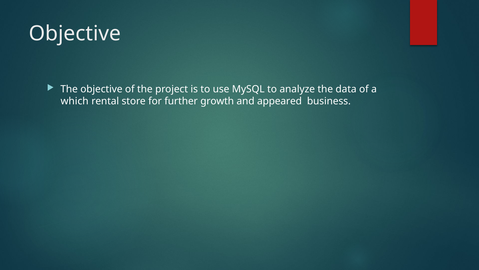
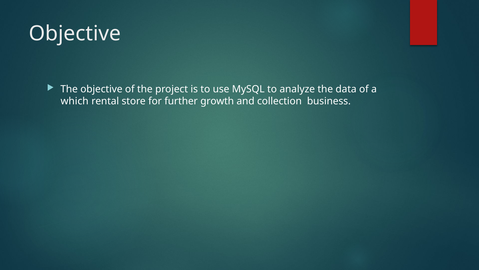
appeared: appeared -> collection
